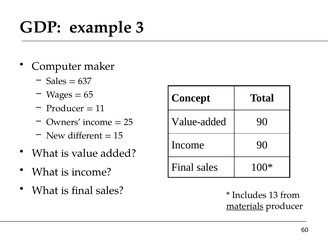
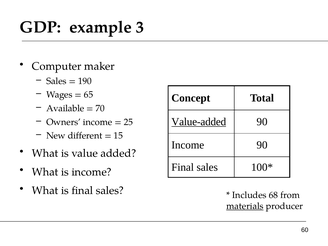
637: 637 -> 190
Producer at (65, 108): Producer -> Available
11: 11 -> 70
Value-added underline: none -> present
13: 13 -> 68
